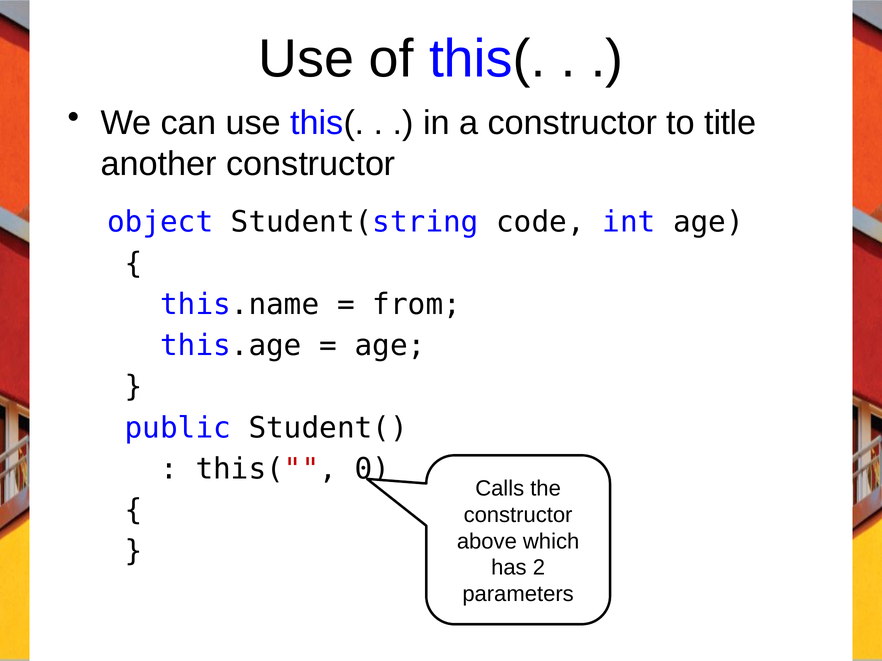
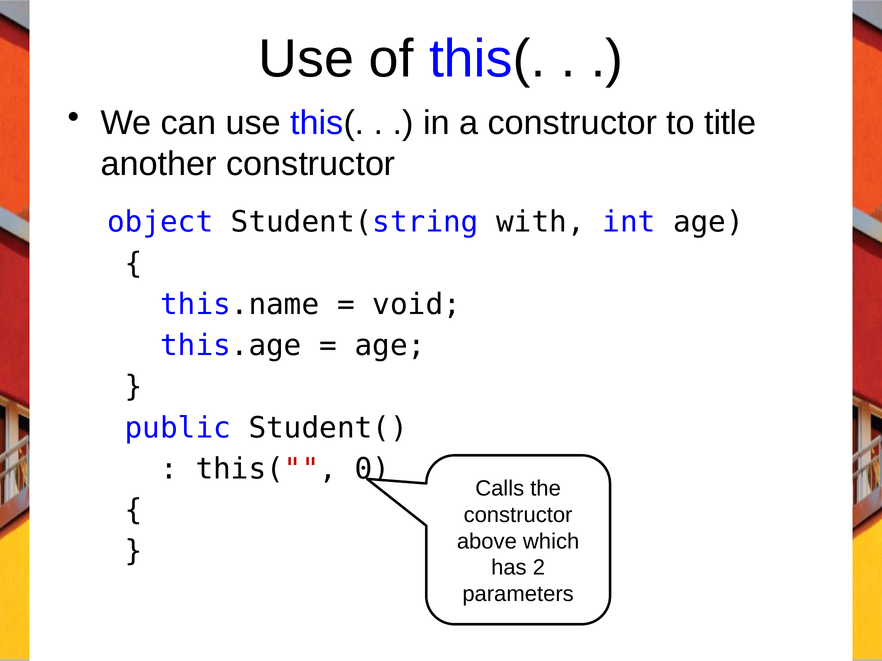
code: code -> with
from: from -> void
